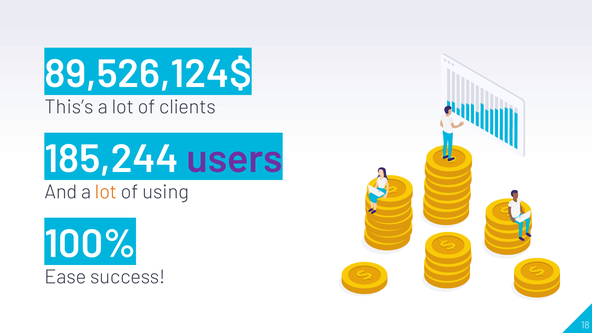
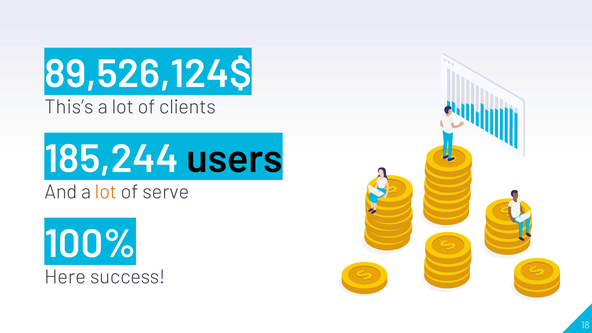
users colour: purple -> black
using: using -> serve
Ease: Ease -> Here
